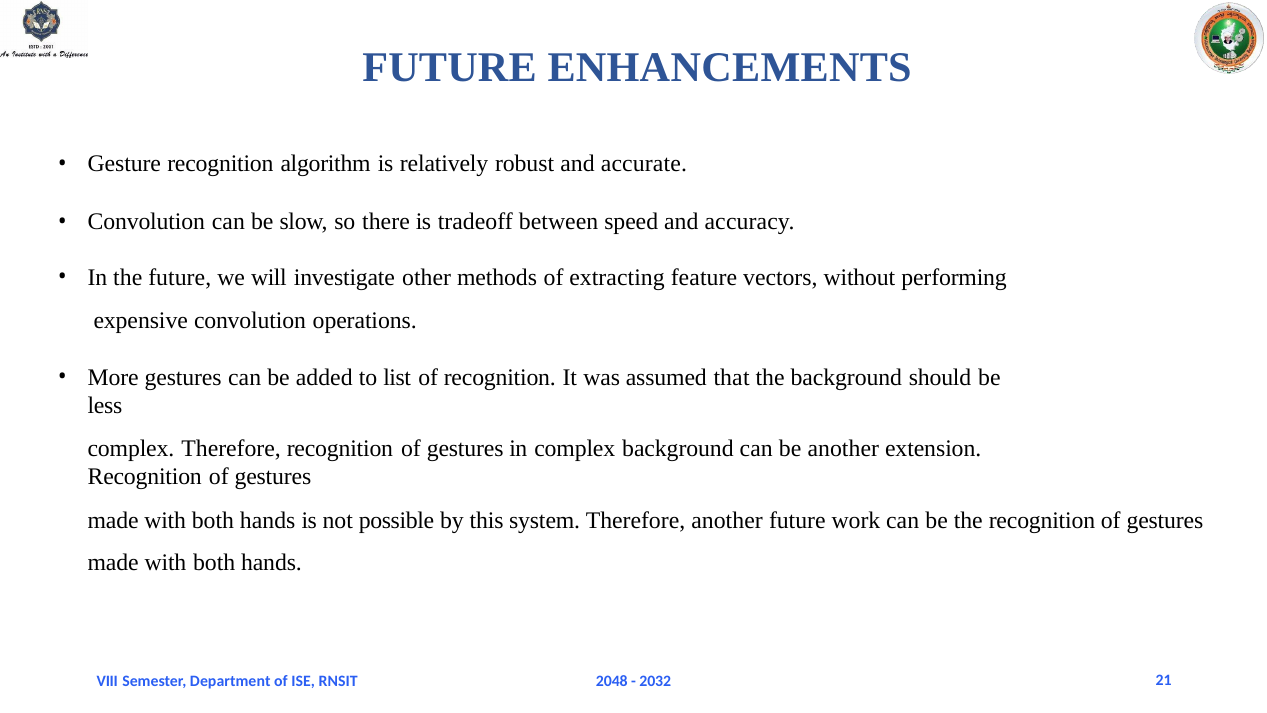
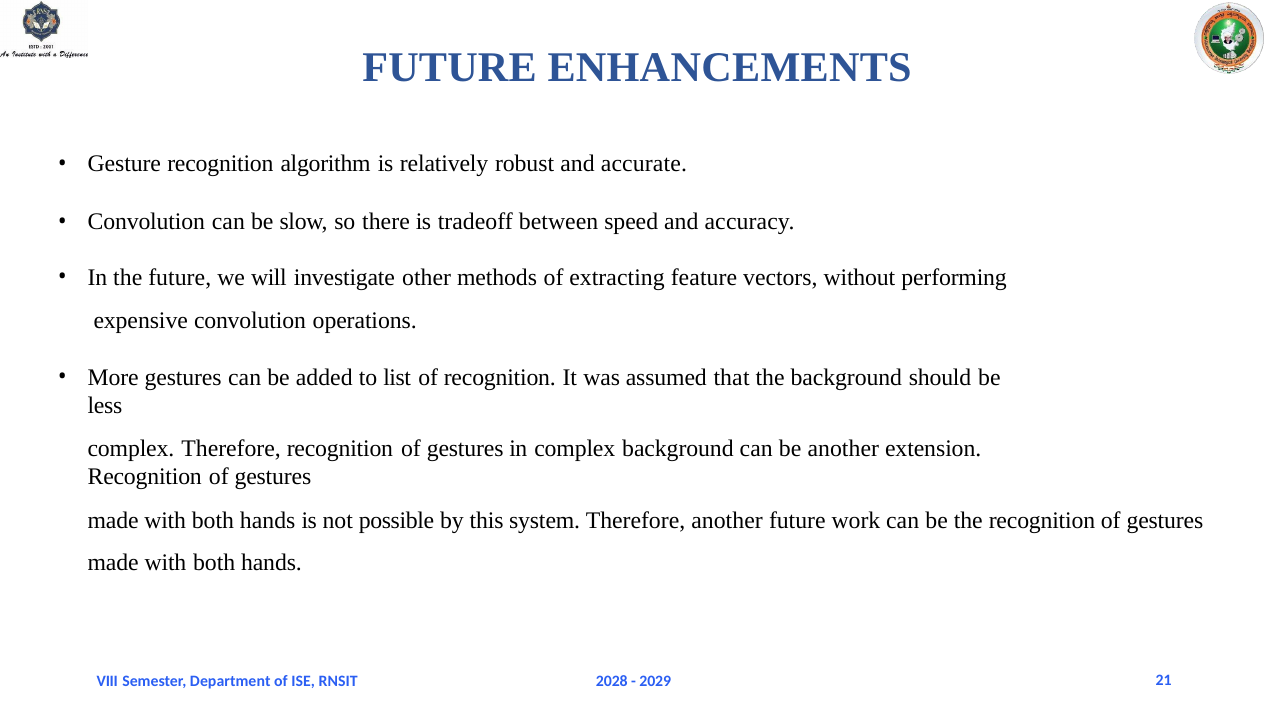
2048: 2048 -> 2028
2032: 2032 -> 2029
